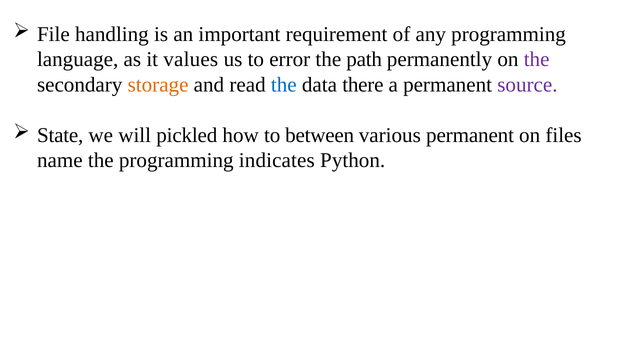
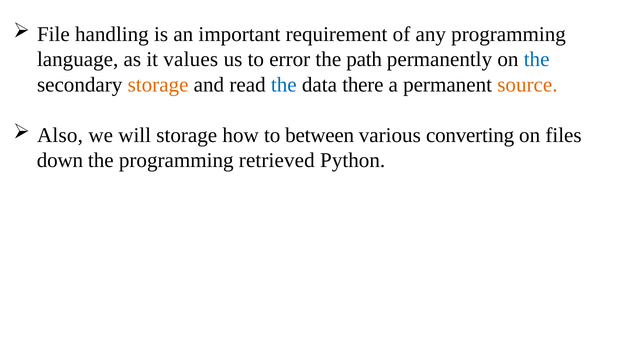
the at (537, 60) colour: purple -> blue
source colour: purple -> orange
State: State -> Also
will pickled: pickled -> storage
various permanent: permanent -> converting
name: name -> down
indicates: indicates -> retrieved
